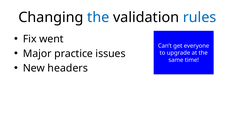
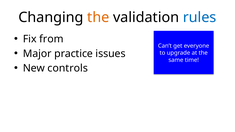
the at (98, 17) colour: blue -> orange
went: went -> from
headers: headers -> controls
